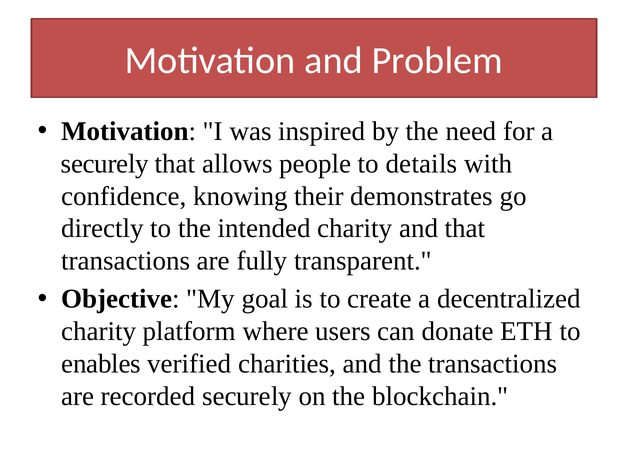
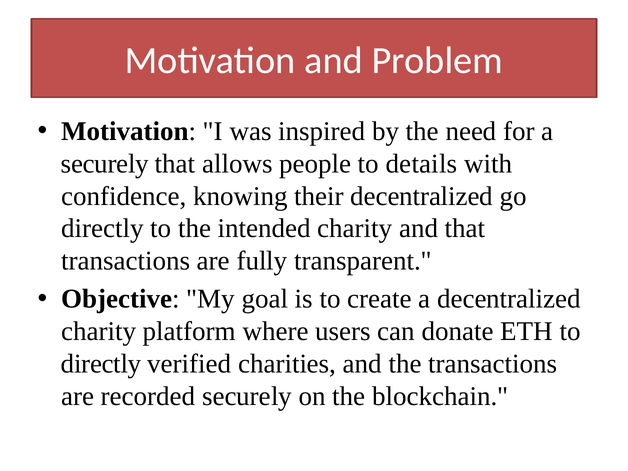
their demonstrates: demonstrates -> decentralized
enables at (101, 364): enables -> directly
